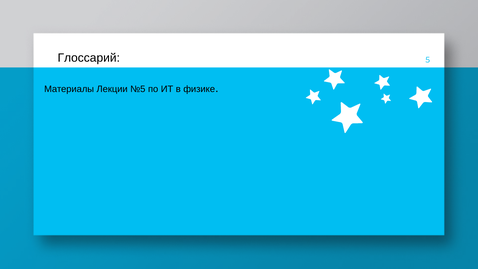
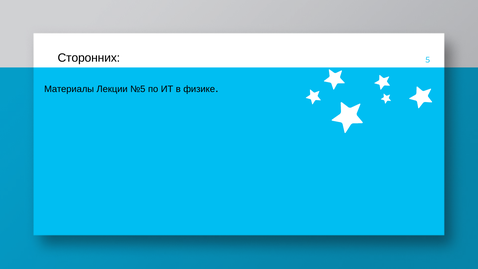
Глоссарий: Глоссарий -> Сторонних
